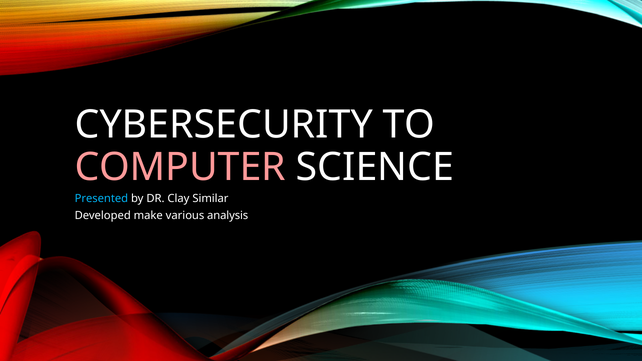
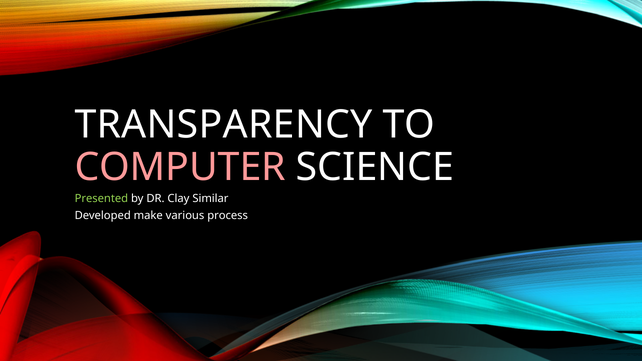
CYBERSECURITY: CYBERSECURITY -> TRANSPARENCY
Presented colour: light blue -> light green
analysis: analysis -> process
